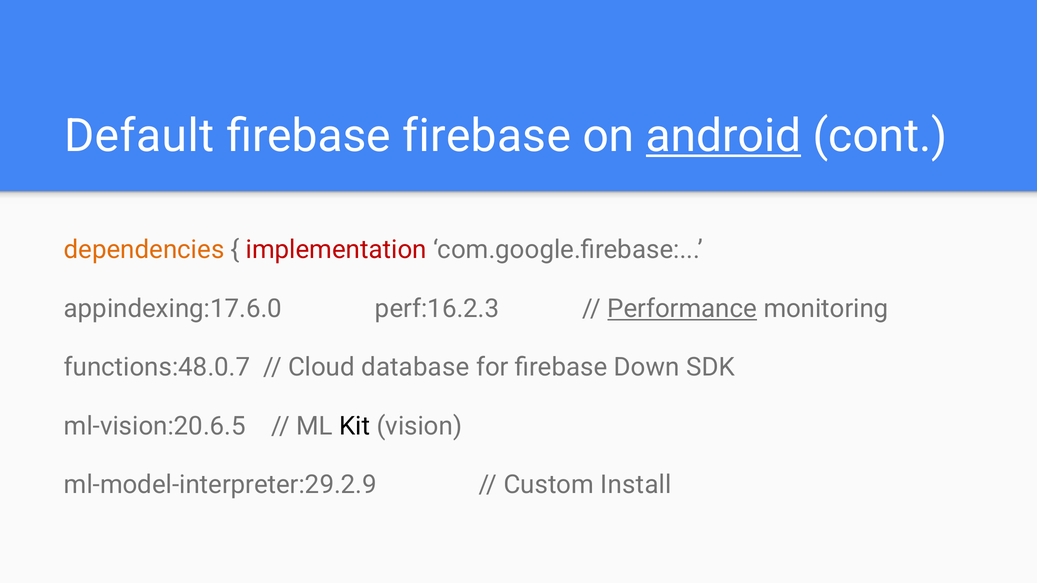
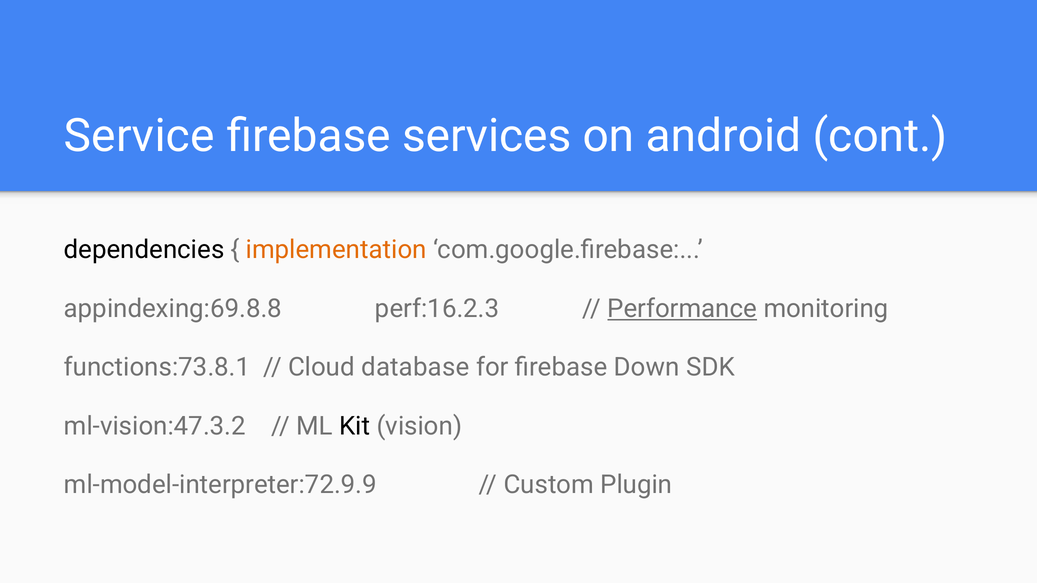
Default: Default -> Service
firebase firebase: firebase -> services
android underline: present -> none
dependencies colour: orange -> black
implementation colour: red -> orange
appindexing:17.6.0: appindexing:17.6.0 -> appindexing:69.8.8
functions:48.0.7: functions:48.0.7 -> functions:73.8.1
ml-vision:20.6.5: ml-vision:20.6.5 -> ml-vision:47.3.2
ml-model-interpreter:29.2.9: ml-model-interpreter:29.2.9 -> ml-model-interpreter:72.9.9
Install: Install -> Plugin
